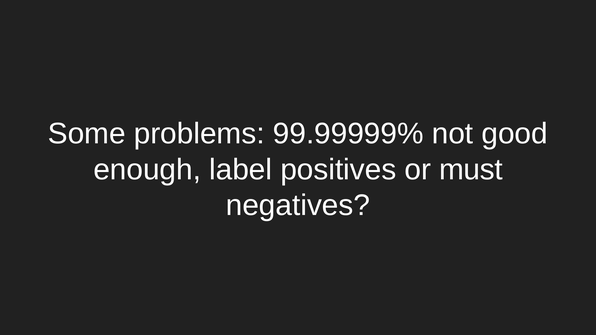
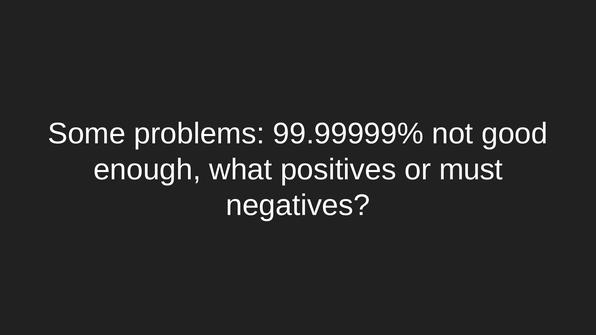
label: label -> what
